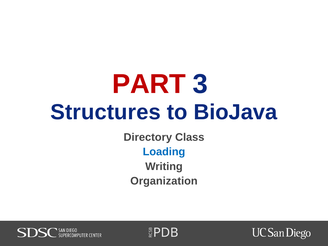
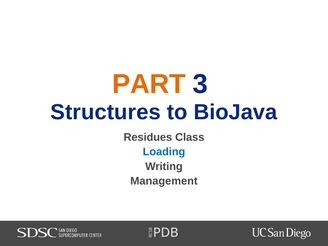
PART colour: red -> orange
Directory: Directory -> Residues
Organization: Organization -> Management
